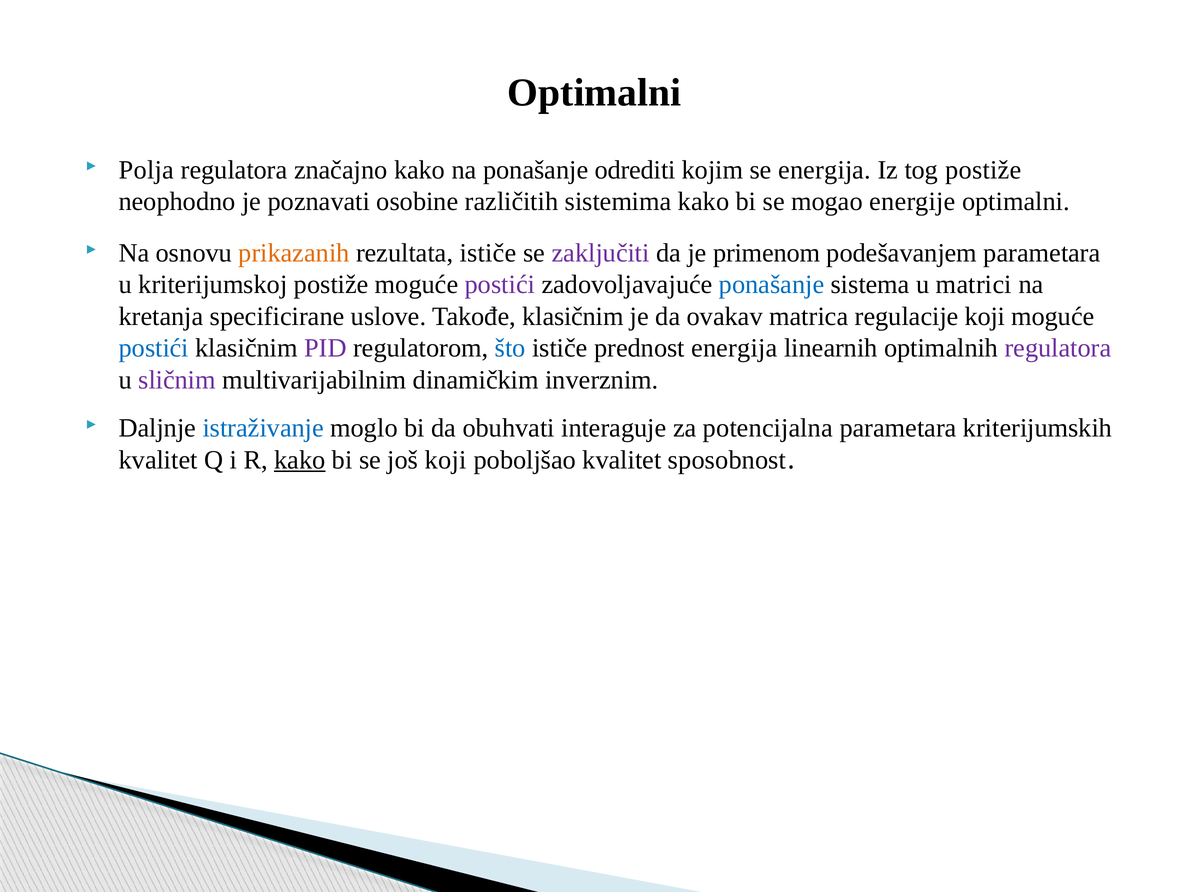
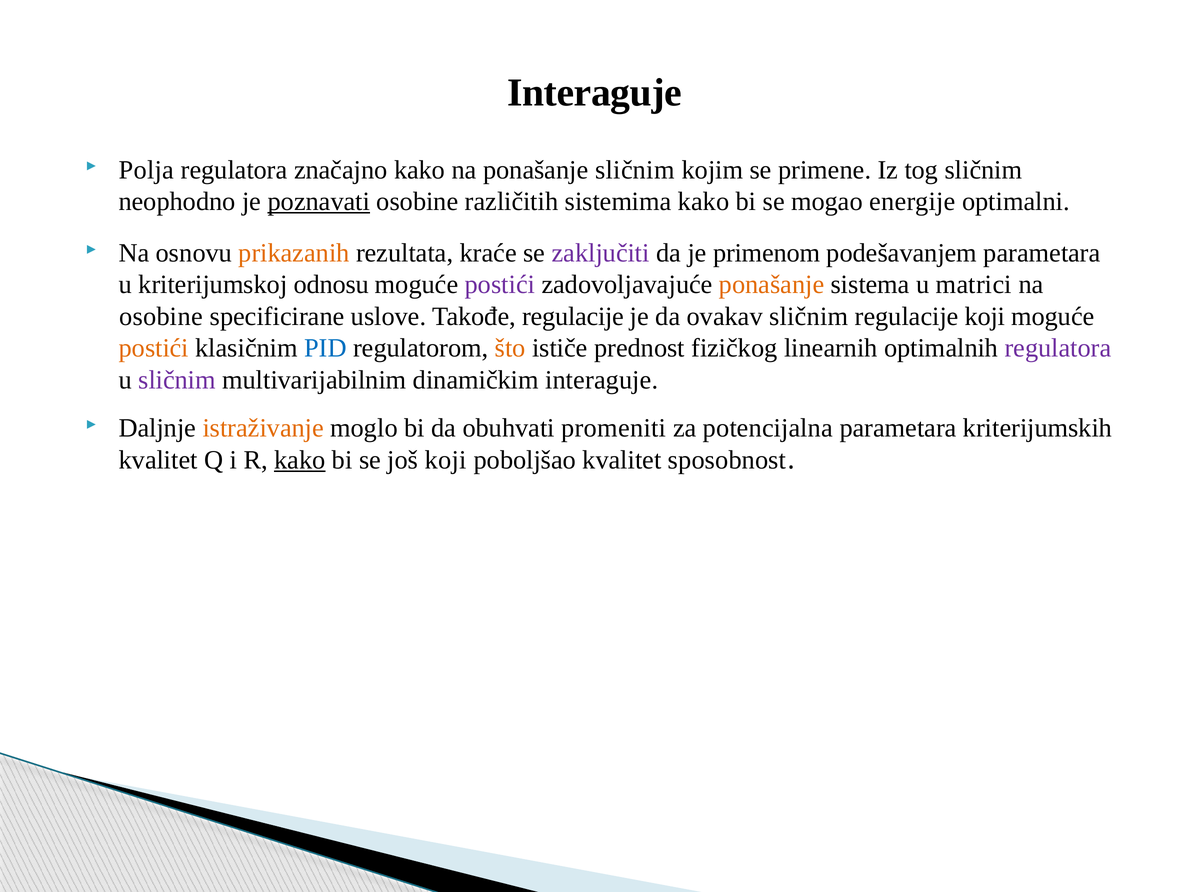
Optimalni at (594, 93): Optimalni -> Interaguje
ponašanje odrediti: odrediti -> sličnim
se energija: energija -> primene
tog postiže: postiže -> sličnim
poznavati underline: none -> present
rezultata ističe: ističe -> kraće
kriterijumskoj postiže: postiže -> odnosu
ponašanje at (772, 285) colour: blue -> orange
kretanja at (161, 316): kretanja -> osobine
Takođe klasičnim: klasičnim -> regulacije
ovakav matrica: matrica -> sličnim
postići at (154, 348) colour: blue -> orange
PID colour: purple -> blue
što colour: blue -> orange
prednost energija: energija -> fizičkog
dinamičkim inverznim: inverznim -> interaguje
istraživanje colour: blue -> orange
interaguje: interaguje -> promeniti
